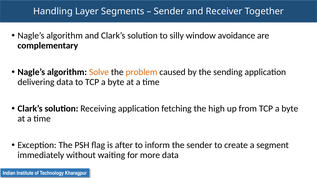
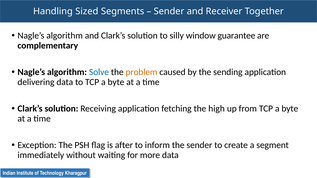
Layer: Layer -> Sized
avoidance: avoidance -> guarantee
Solve colour: orange -> blue
